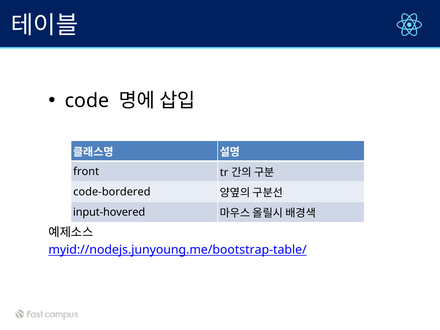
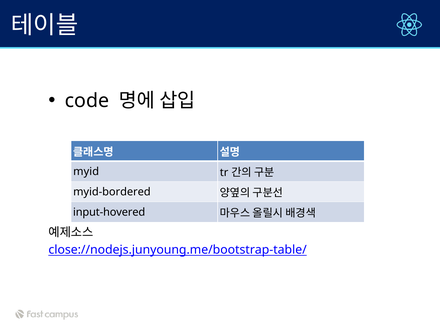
front: front -> myid
code-bordered: code-bordered -> myid-bordered
myid://nodejs.junyoung.me/bootstrap-table/: myid://nodejs.junyoung.me/bootstrap-table/ -> close://nodejs.junyoung.me/bootstrap-table/
